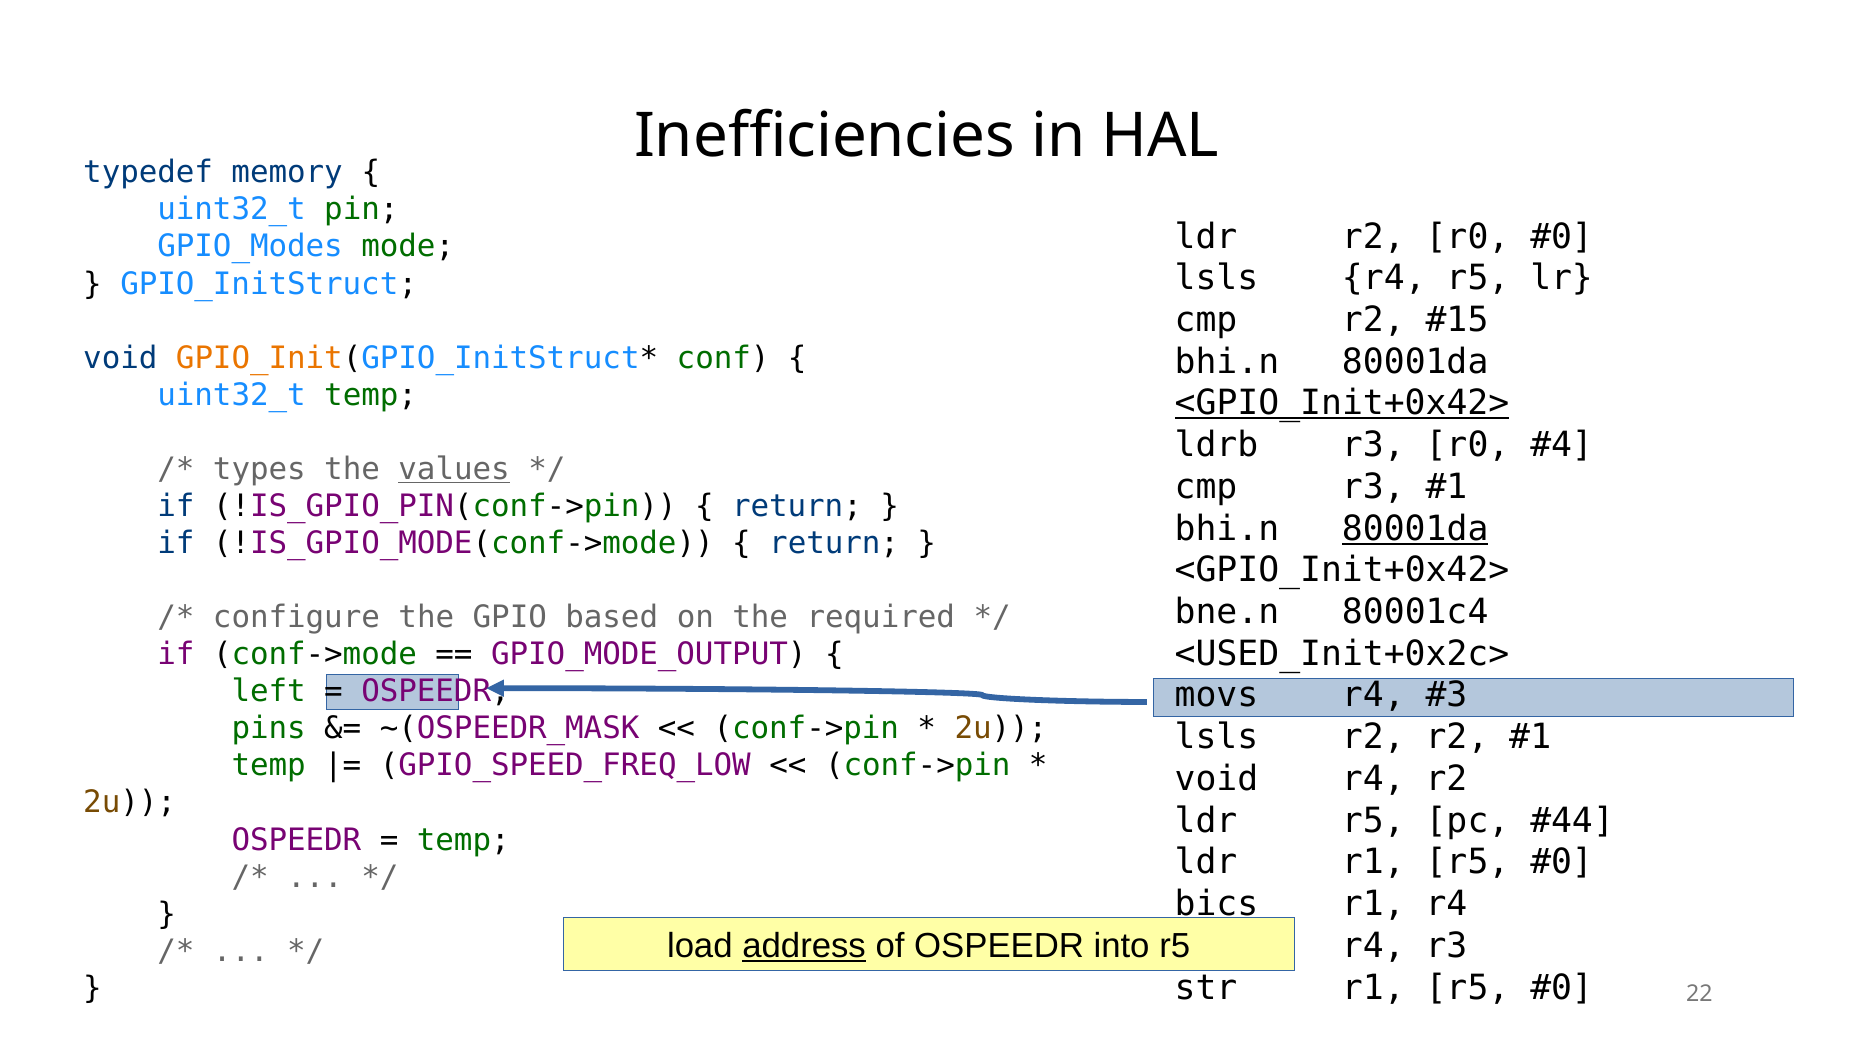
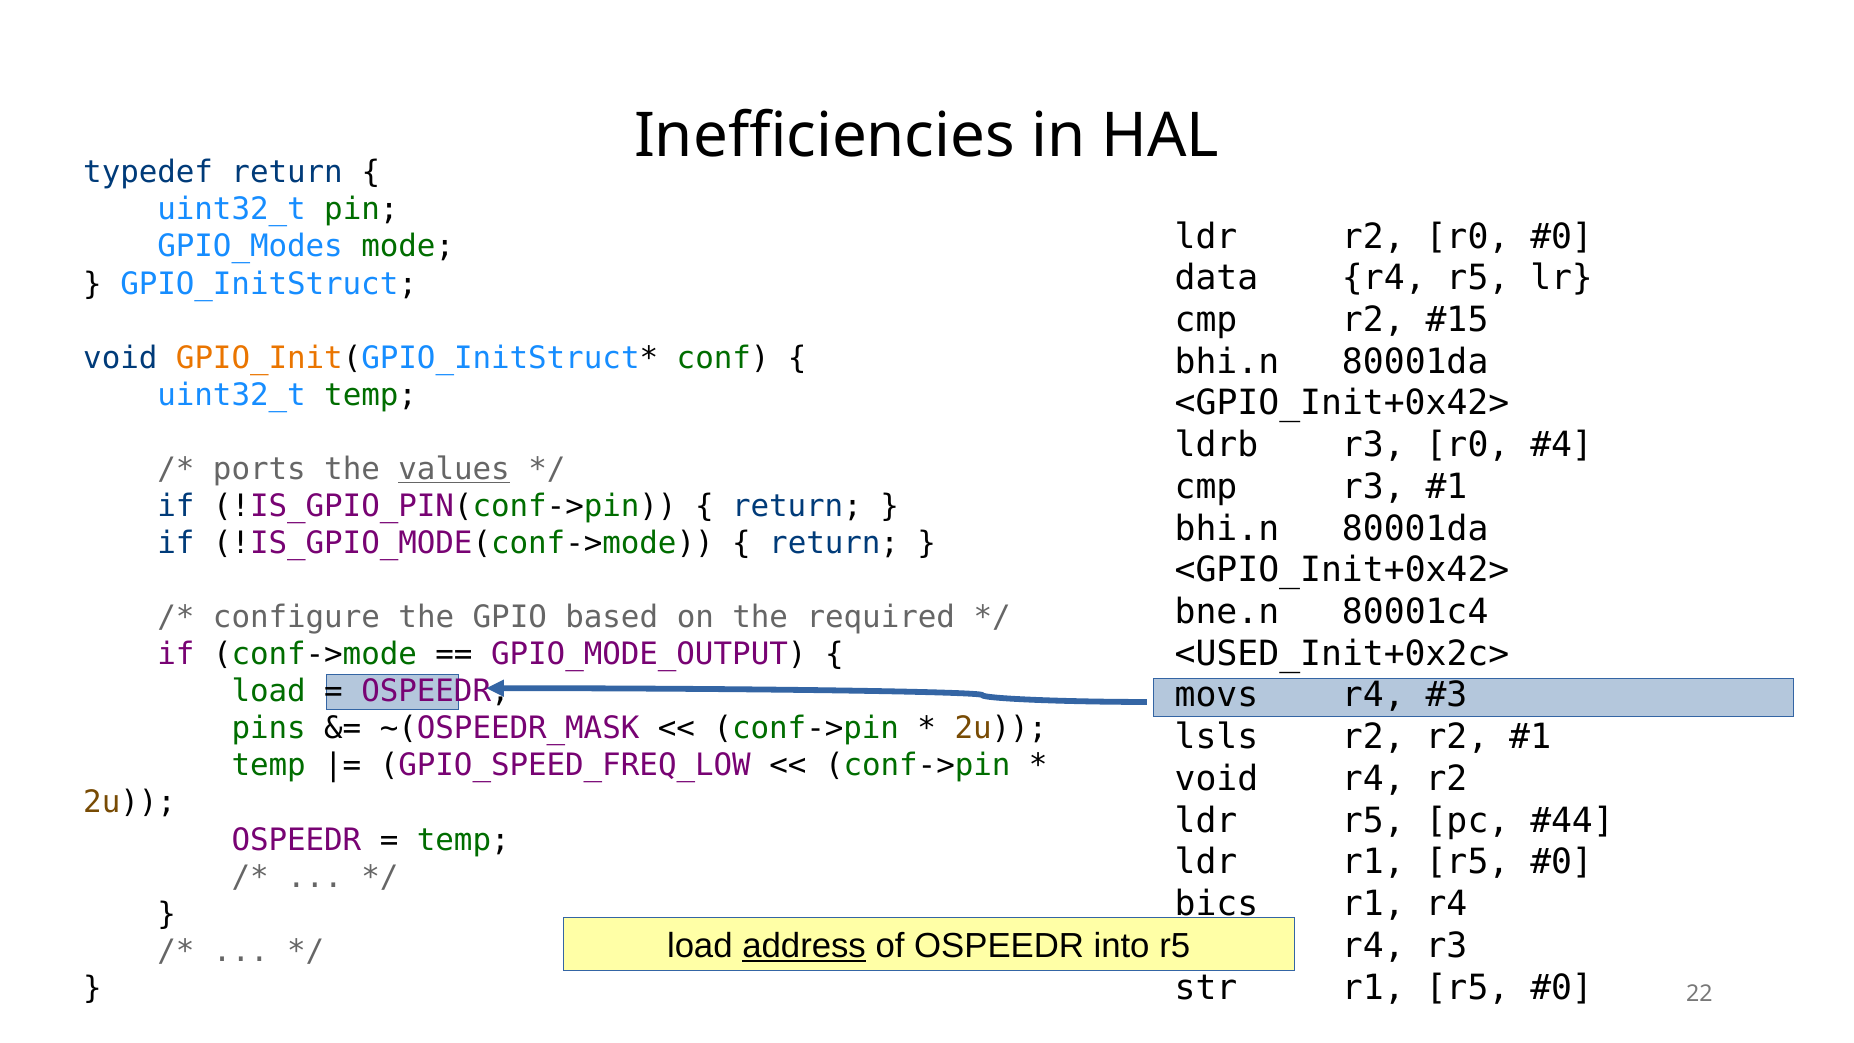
typedef memory: memory -> return
lsls at (1217, 278): lsls -> data
<GPIO_Init+0x42> at (1342, 403) underline: present -> none
types: types -> ports
80001da at (1415, 529) underline: present -> none
left at (269, 692): left -> load
